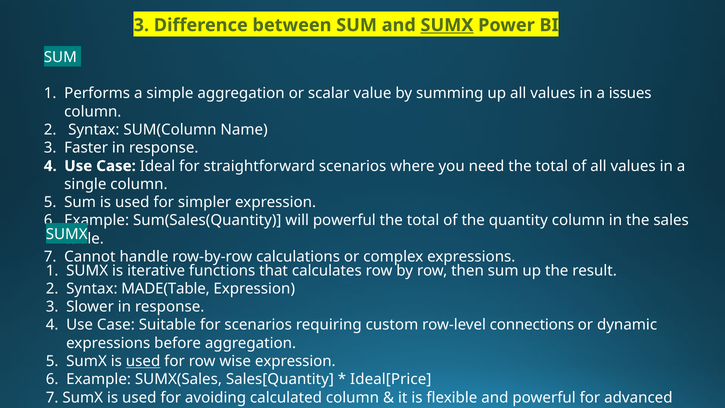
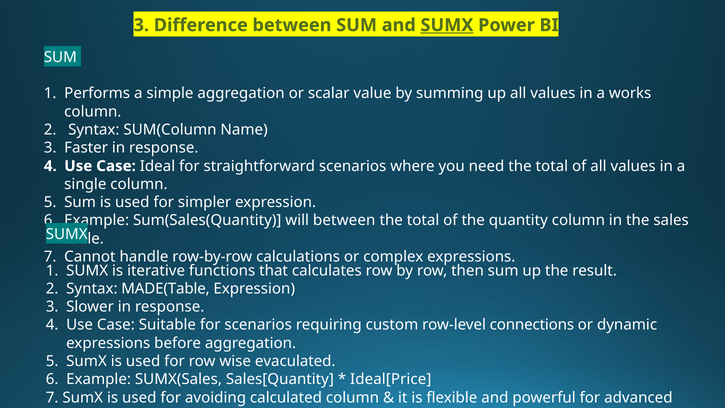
issues: issues -> works
will powerful: powerful -> between
used at (143, 361) underline: present -> none
wise expression: expression -> evaculated
